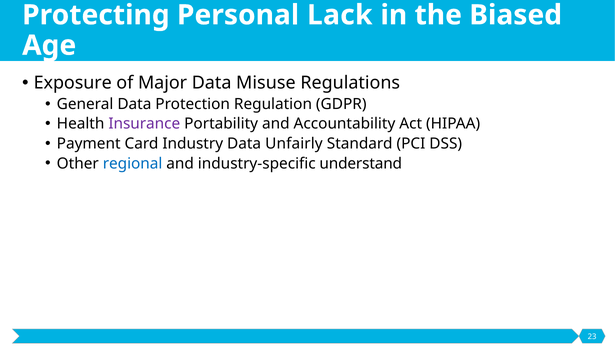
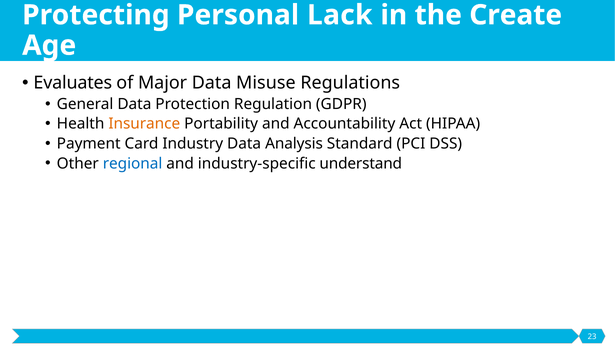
Biased: Biased -> Create
Exposure: Exposure -> Evaluates
Insurance colour: purple -> orange
Unfairly: Unfairly -> Analysis
